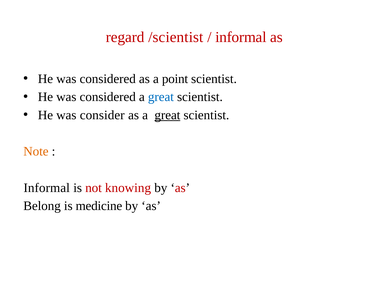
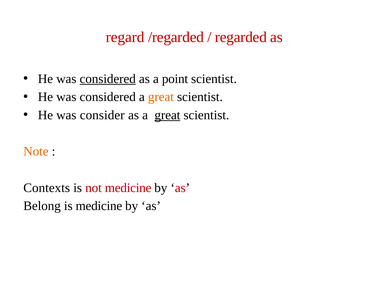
/scientist: /scientist -> /regarded
informal at (241, 37): informal -> regarded
considered at (108, 79) underline: none -> present
great at (161, 97) colour: blue -> orange
Informal at (47, 188): Informal -> Contexts
not knowing: knowing -> medicine
